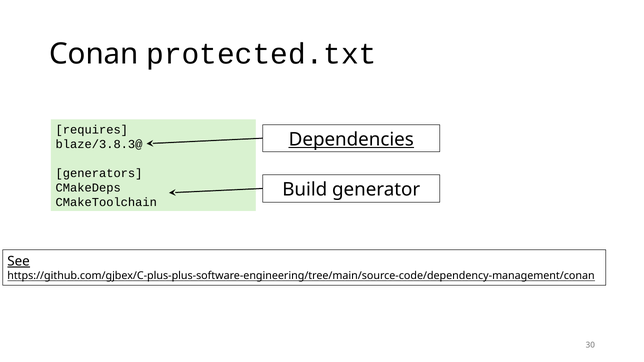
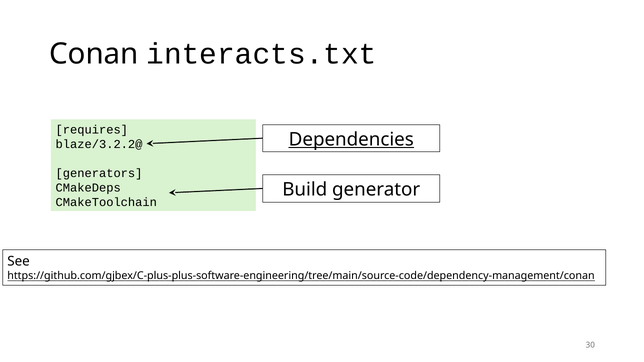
protected.txt: protected.txt -> interacts.txt
blaze/3.8.3@: blaze/3.8.3@ -> blaze/3.2.2@
See underline: present -> none
